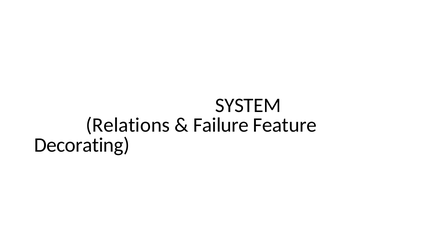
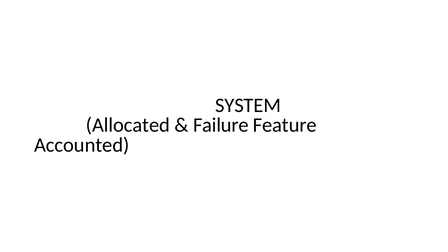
Relations: Relations -> Allocated
Decorating: Decorating -> Accounted
